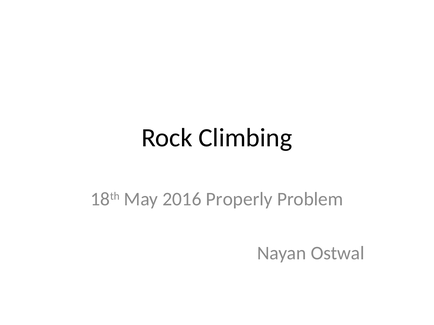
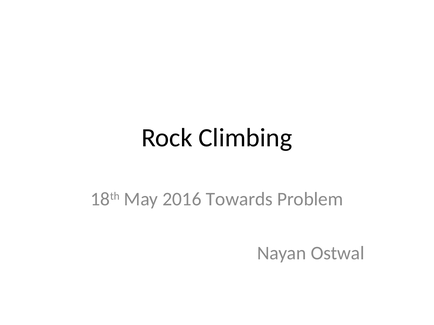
Properly: Properly -> Towards
